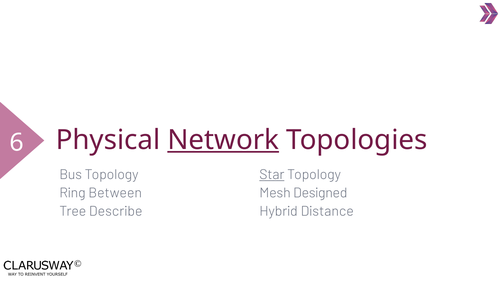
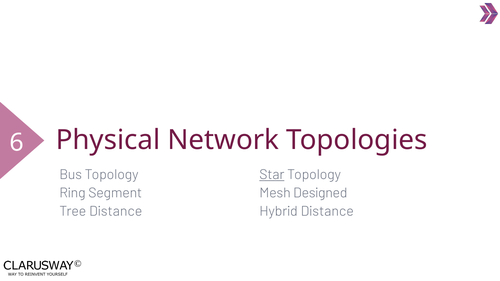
Network underline: present -> none
Between: Between -> Segment
Tree Describe: Describe -> Distance
